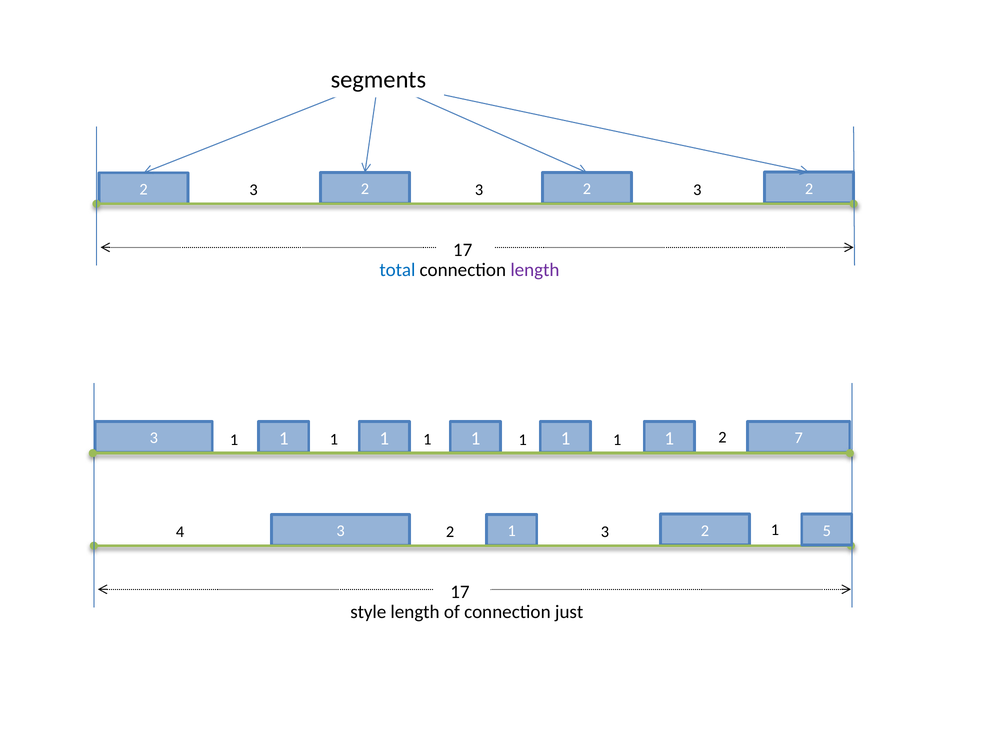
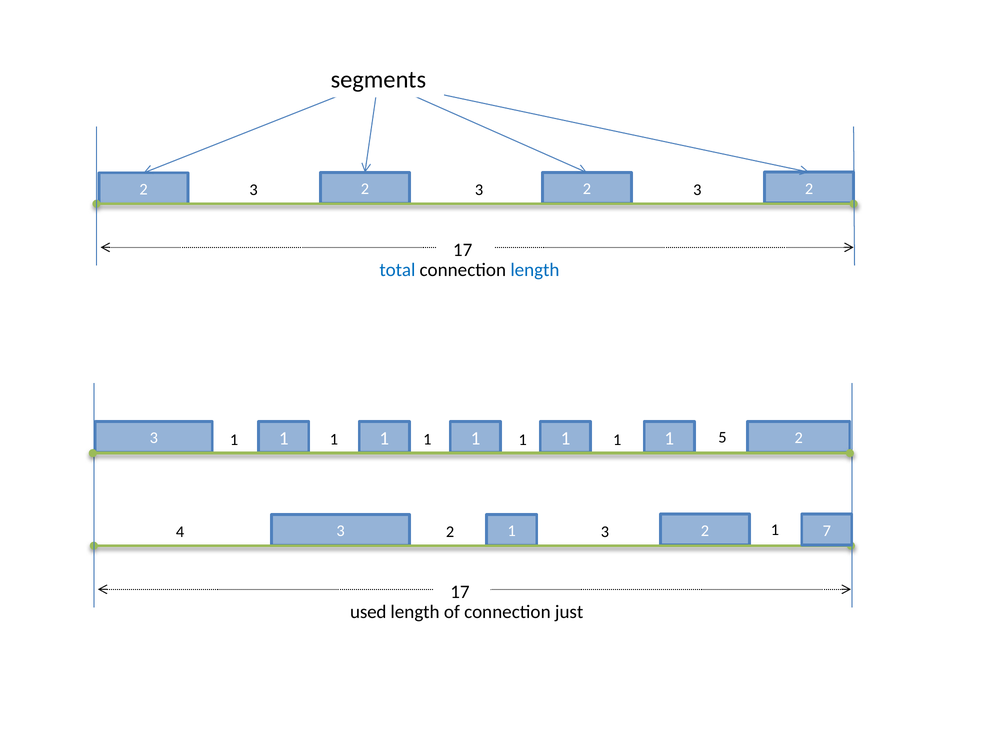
length at (535, 270) colour: purple -> blue
7 at (799, 438): 7 -> 2
1 2: 2 -> 5
5: 5 -> 7
style: style -> used
